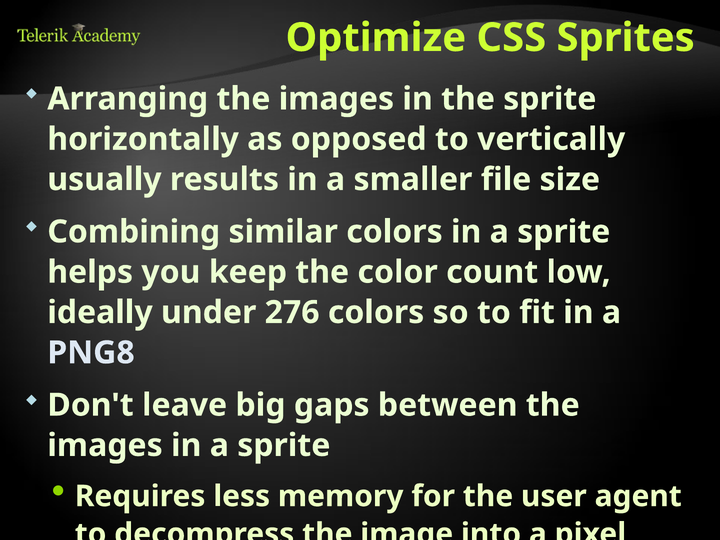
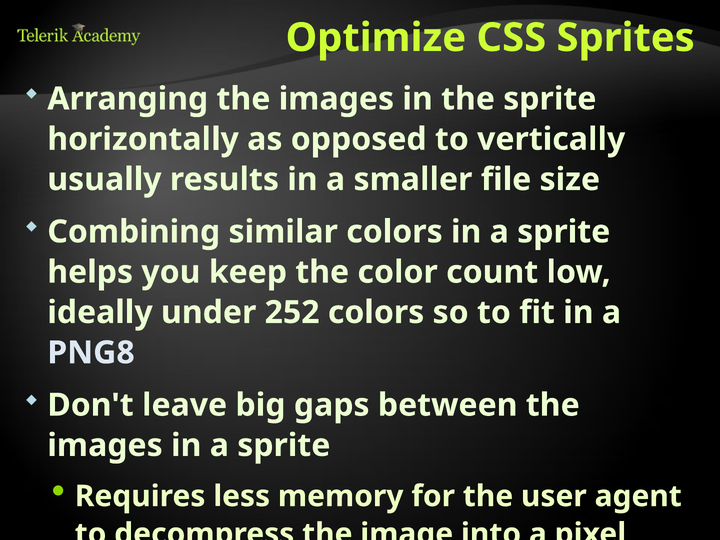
276: 276 -> 252
